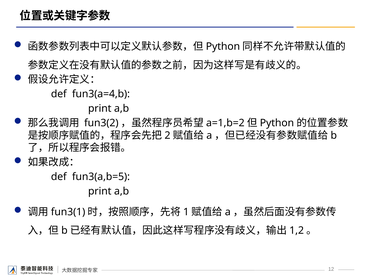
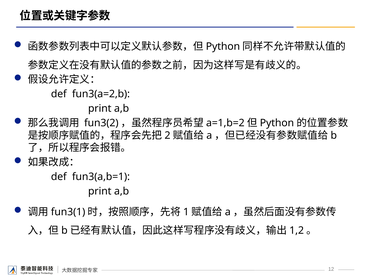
fun3(a=4,b: fun3(a=4,b -> fun3(a=2,b
fun3(a,b=5: fun3(a,b=5 -> fun3(a,b=1
